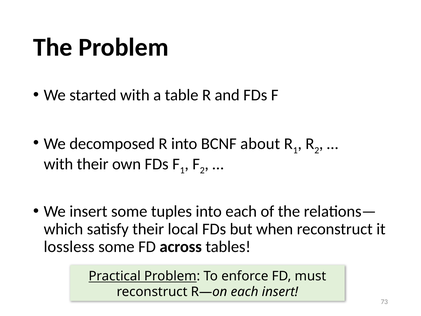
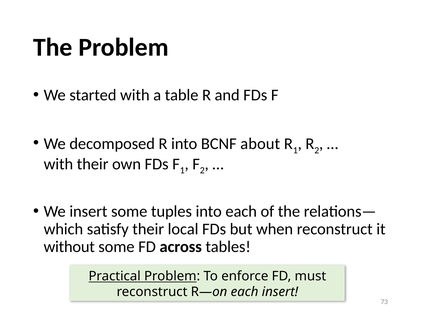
lossless: lossless -> without
